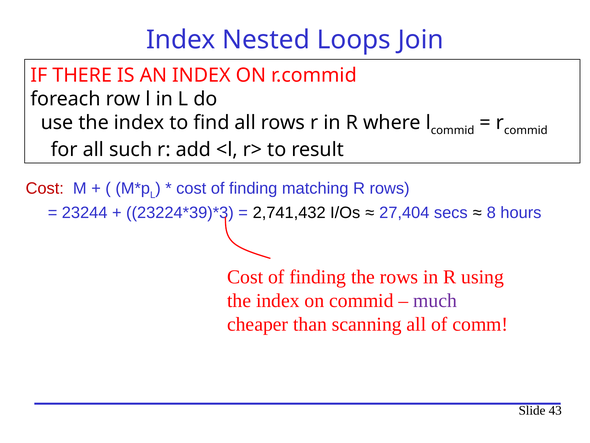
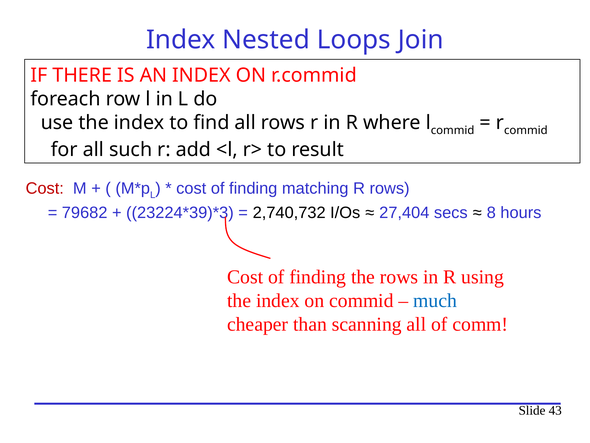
23244: 23244 -> 79682
2,741,432: 2,741,432 -> 2,740,732
much colour: purple -> blue
